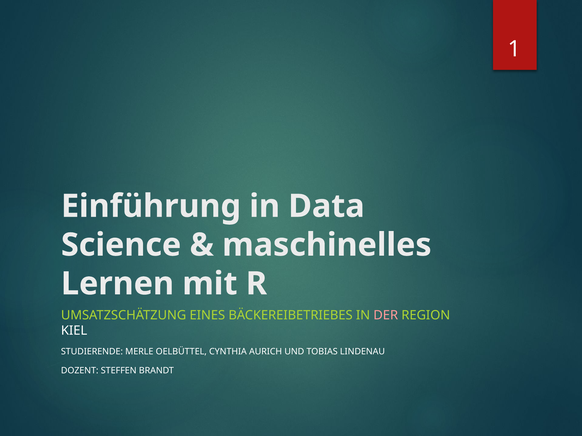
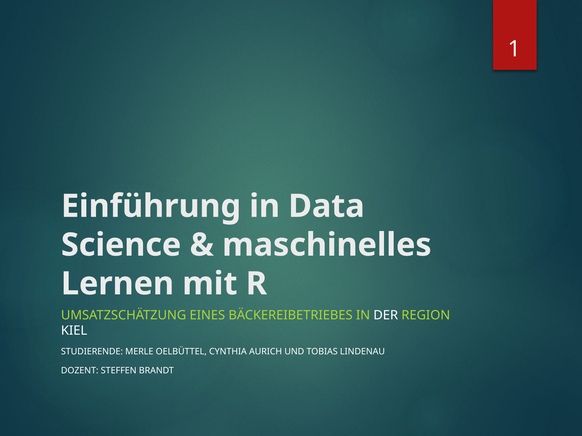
DER colour: pink -> white
